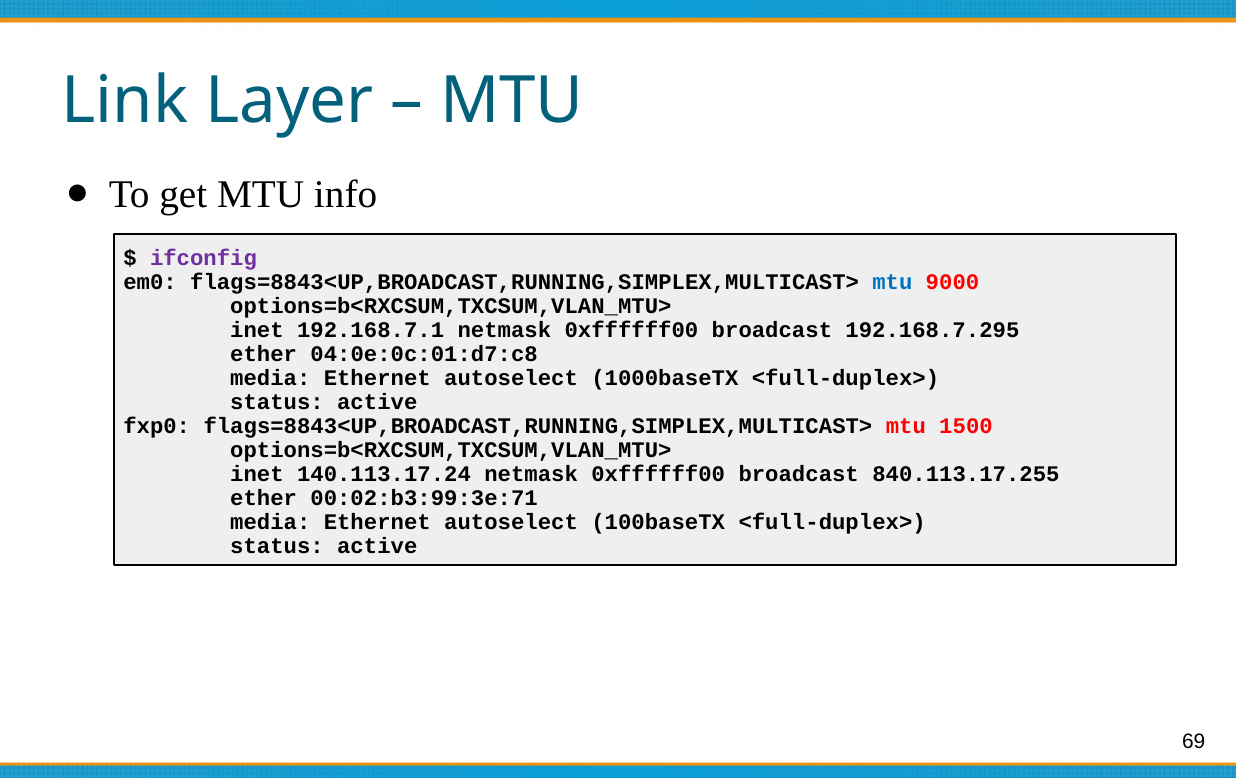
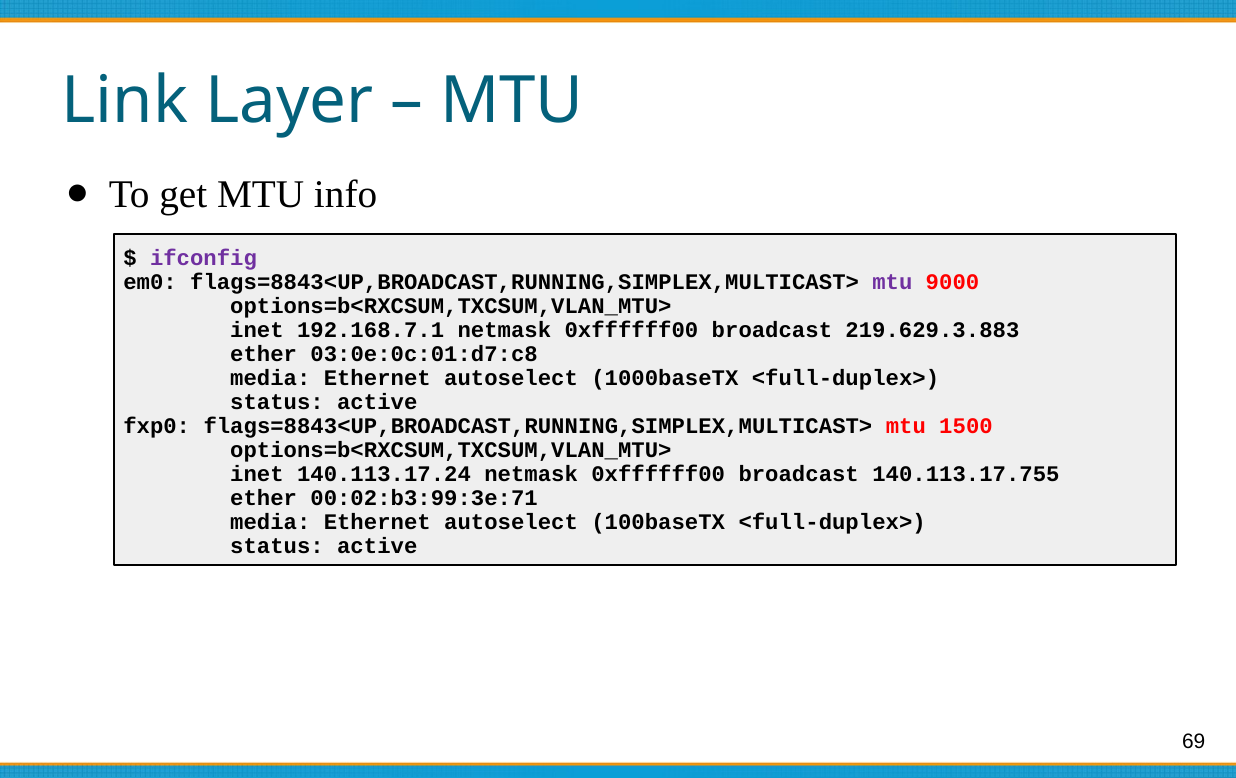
mtu at (892, 283) colour: blue -> purple
192.168.7.295: 192.168.7.295 -> 219.629.3.883
04:0e:0c:01:d7:c8: 04:0e:0c:01:d7:c8 -> 03:0e:0c:01:d7:c8
840.113.17.255: 840.113.17.255 -> 140.113.17.755
